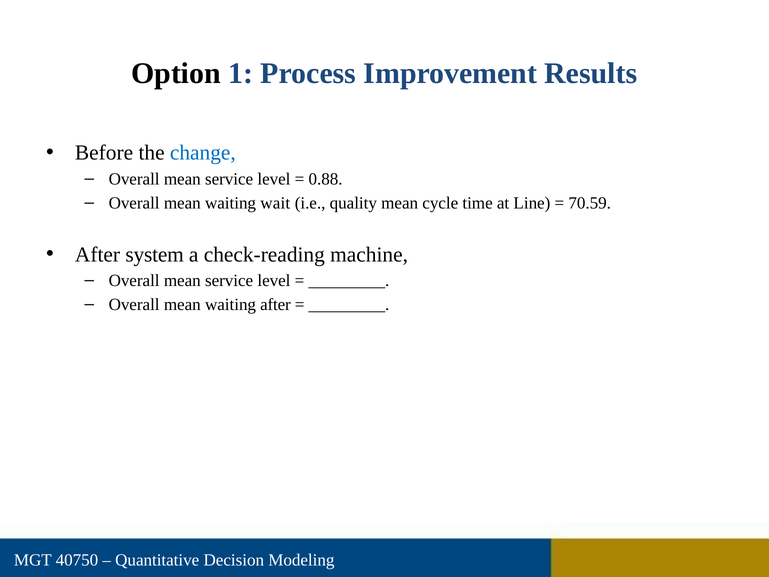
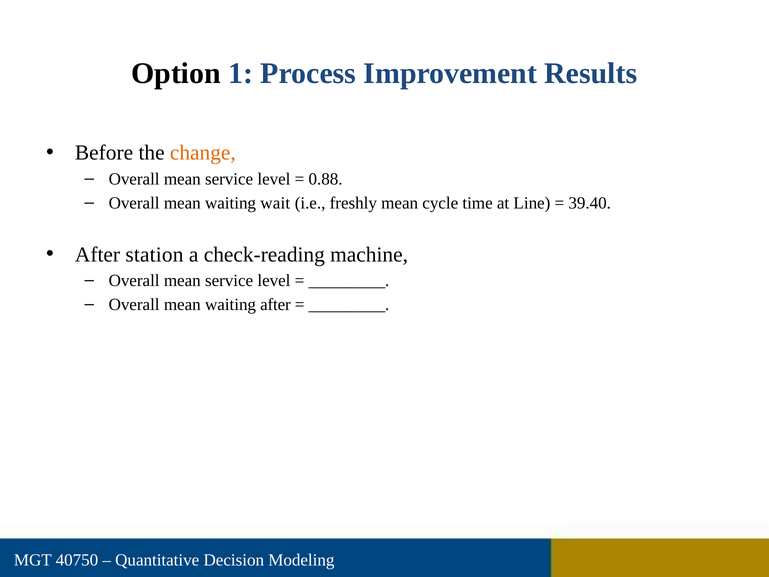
change colour: blue -> orange
quality: quality -> freshly
70.59: 70.59 -> 39.40
system: system -> station
